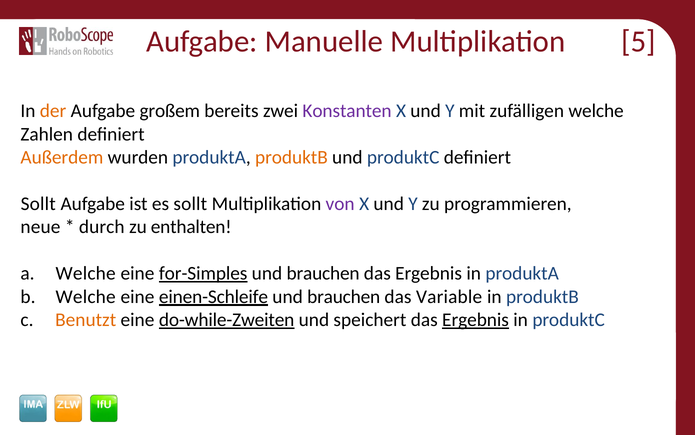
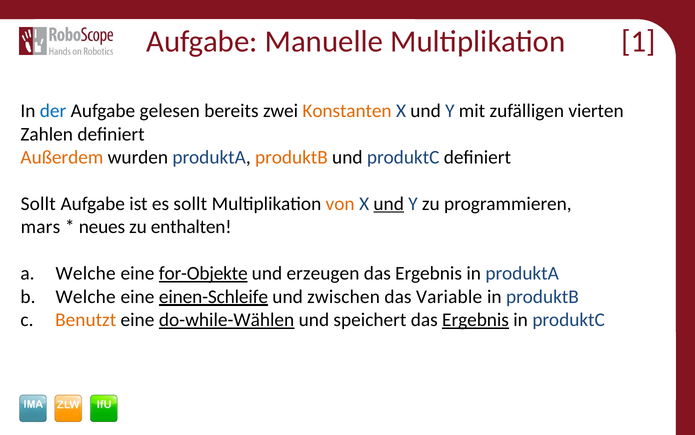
5: 5 -> 1
der colour: orange -> blue
großem: großem -> gelesen
Konstanten colour: purple -> orange
zufälligen welche: welche -> vierten
von colour: purple -> orange
und at (389, 204) underline: none -> present
neue: neue -> mars
durch: durch -> neues
for-Simples: for-Simples -> for-Objekte
brauchen at (323, 273): brauchen -> erzeugen
brauchen at (344, 296): brauchen -> zwischen
do-while-Zweiten: do-while-Zweiten -> do-while-Wählen
